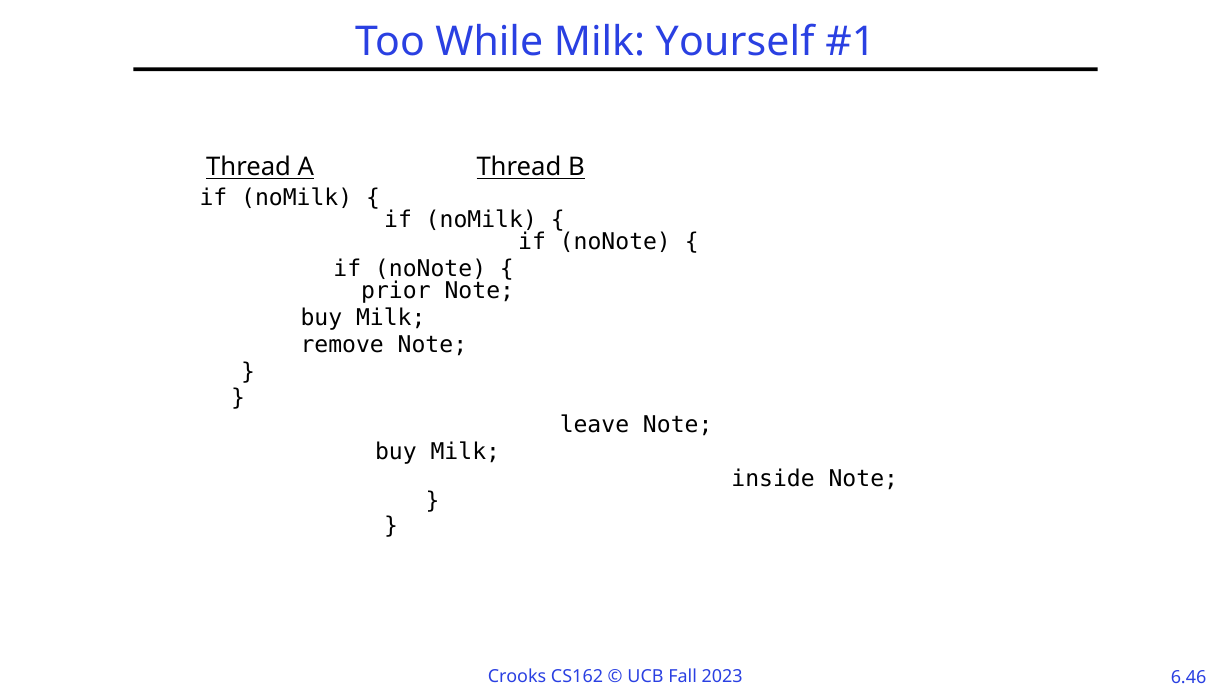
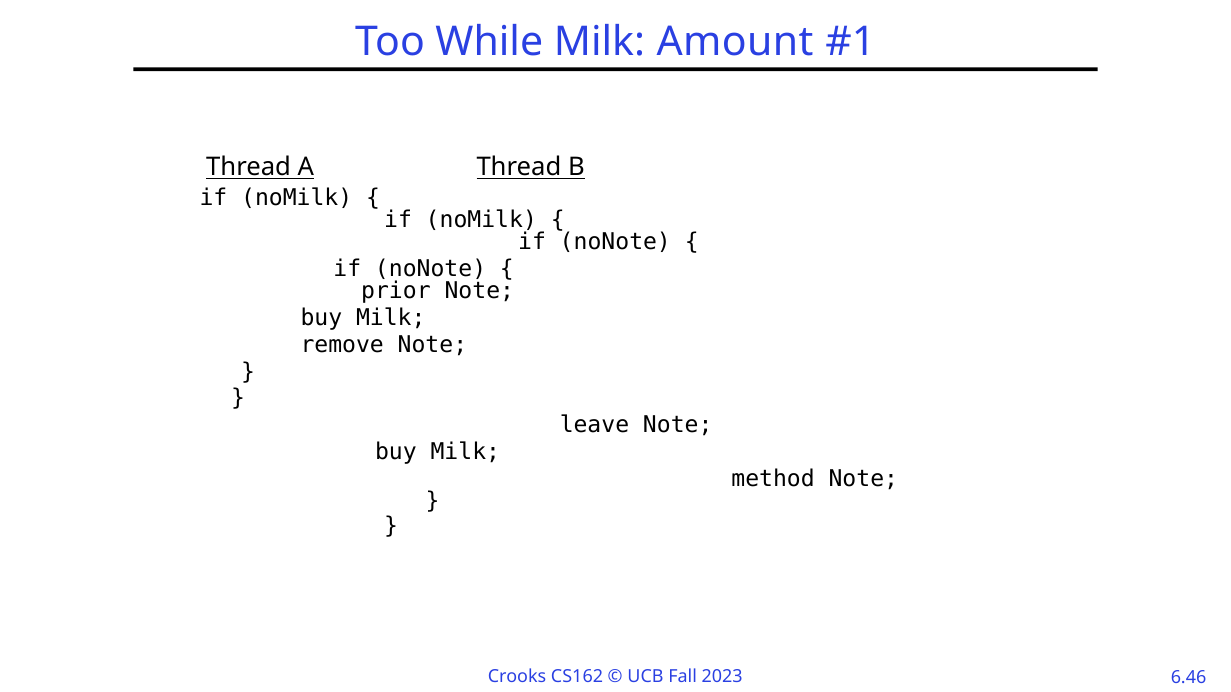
Yourself: Yourself -> Amount
inside: inside -> method
